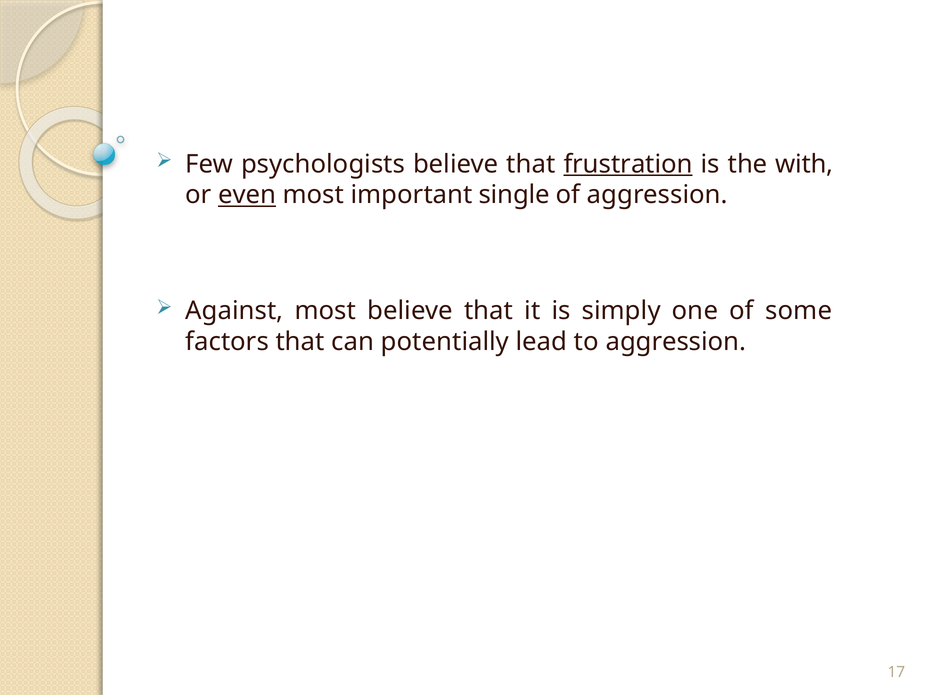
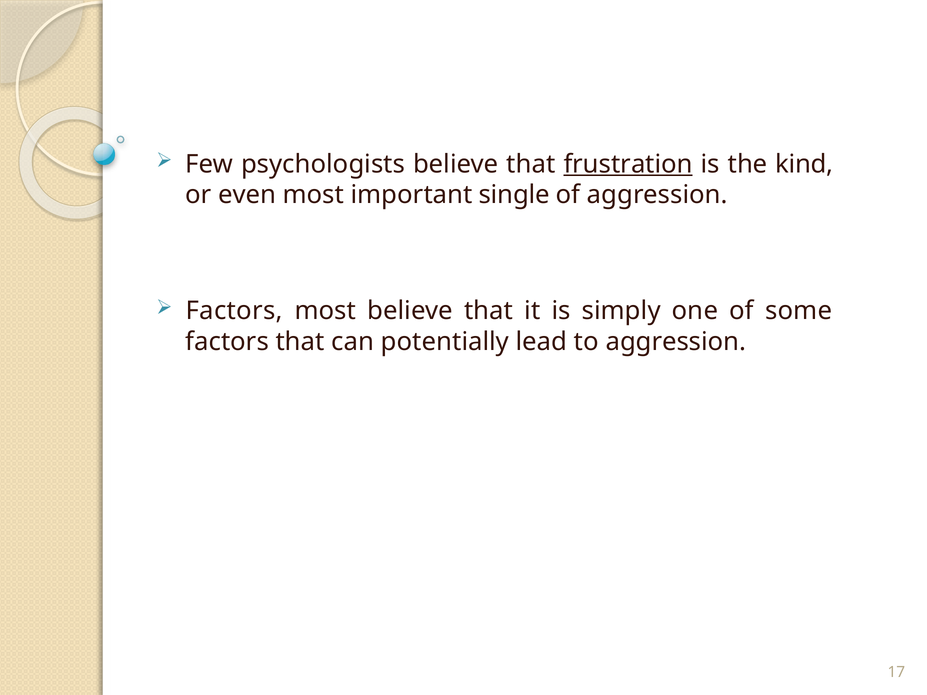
with: with -> kind
even underline: present -> none
Against at (234, 311): Against -> Factors
